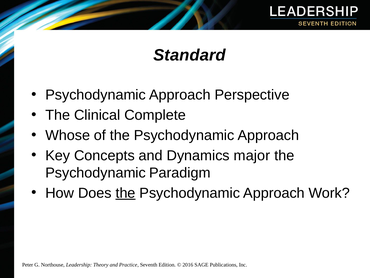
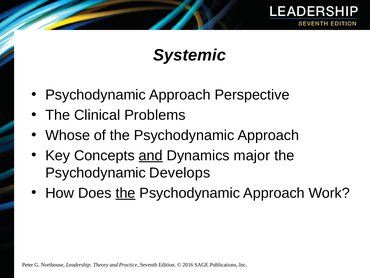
Standard: Standard -> Systemic
Complete: Complete -> Problems
and at (151, 155) underline: none -> present
Paradigm: Paradigm -> Develops
